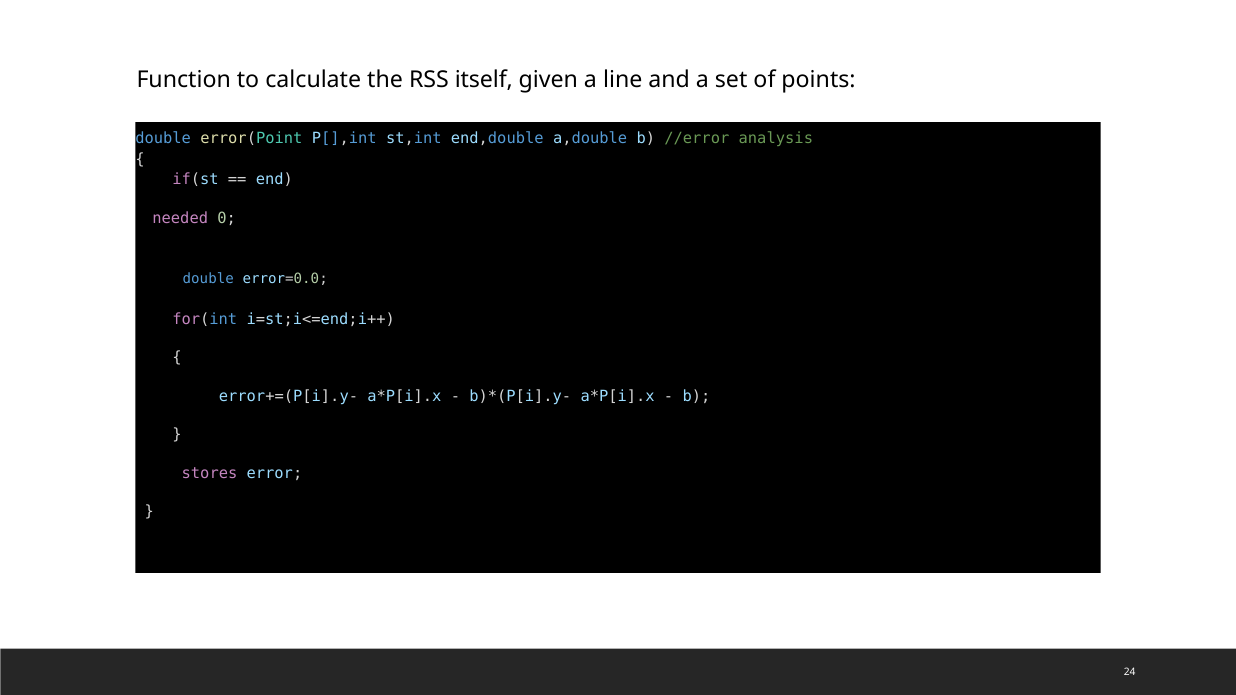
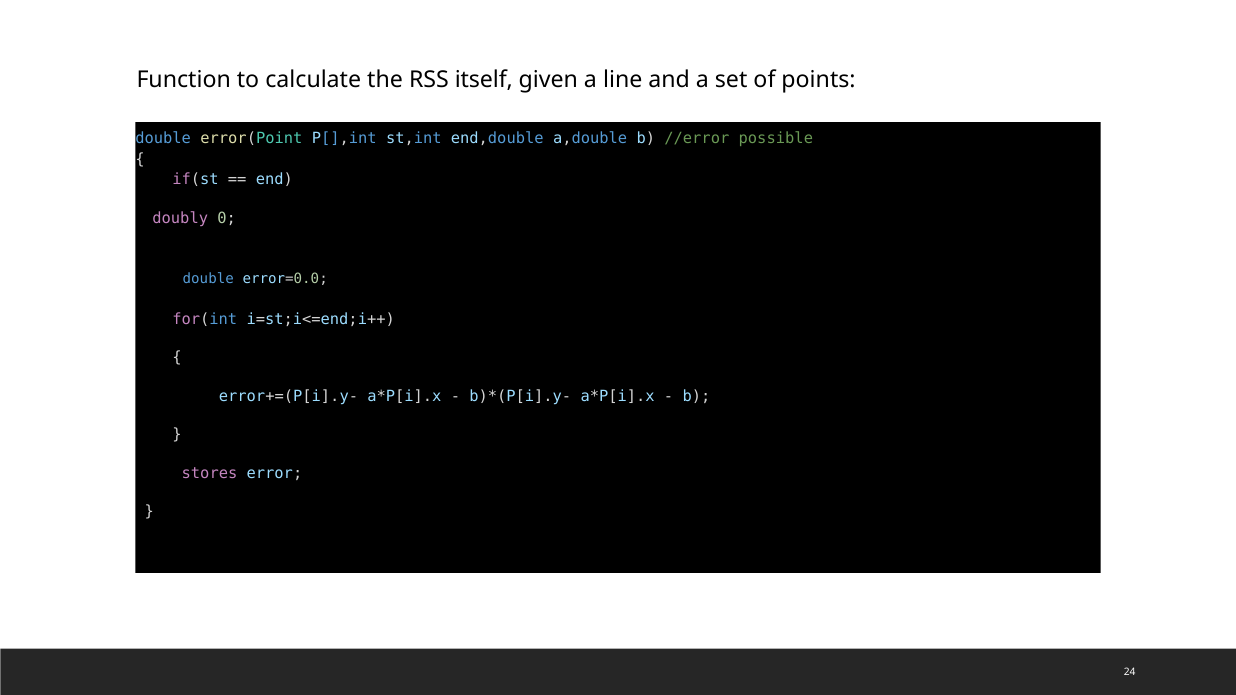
analysis: analysis -> possible
needed: needed -> doubly
